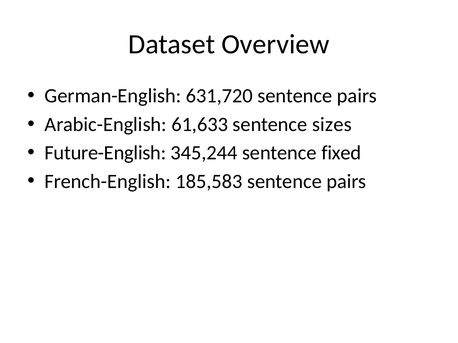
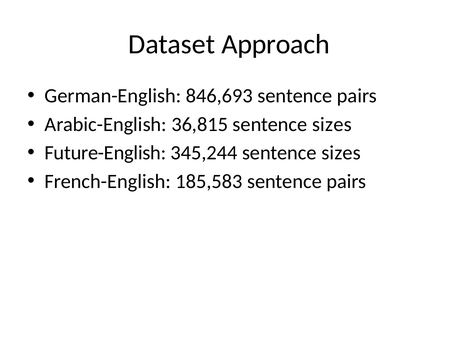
Overview: Overview -> Approach
631,720: 631,720 -> 846,693
61,633: 61,633 -> 36,815
345,244 sentence fixed: fixed -> sizes
